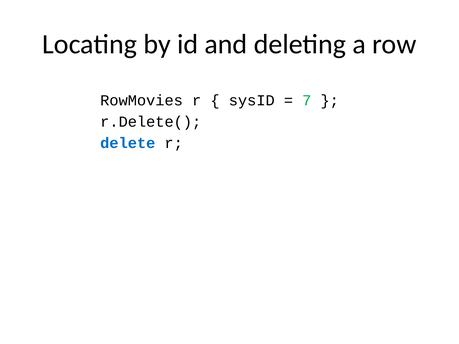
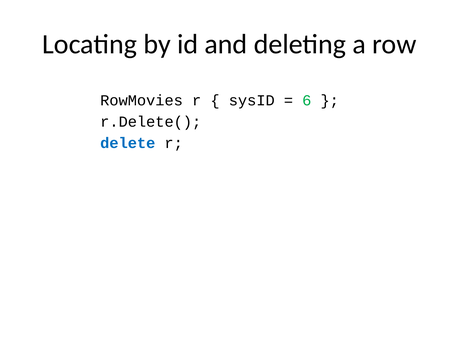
7: 7 -> 6
